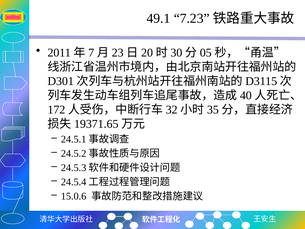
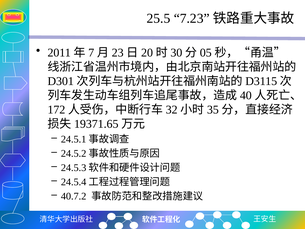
49.1: 49.1 -> 25.5
15.0.6: 15.0.6 -> 40.7.2
